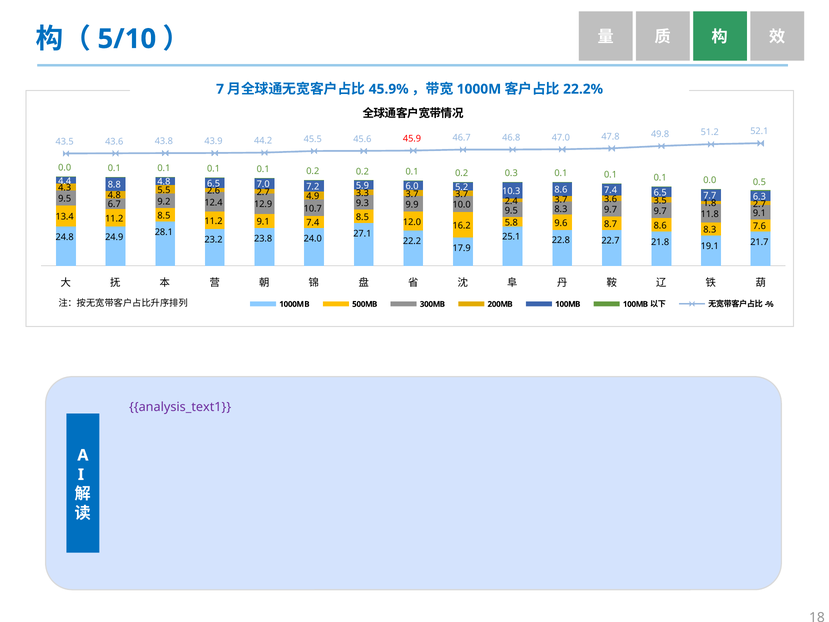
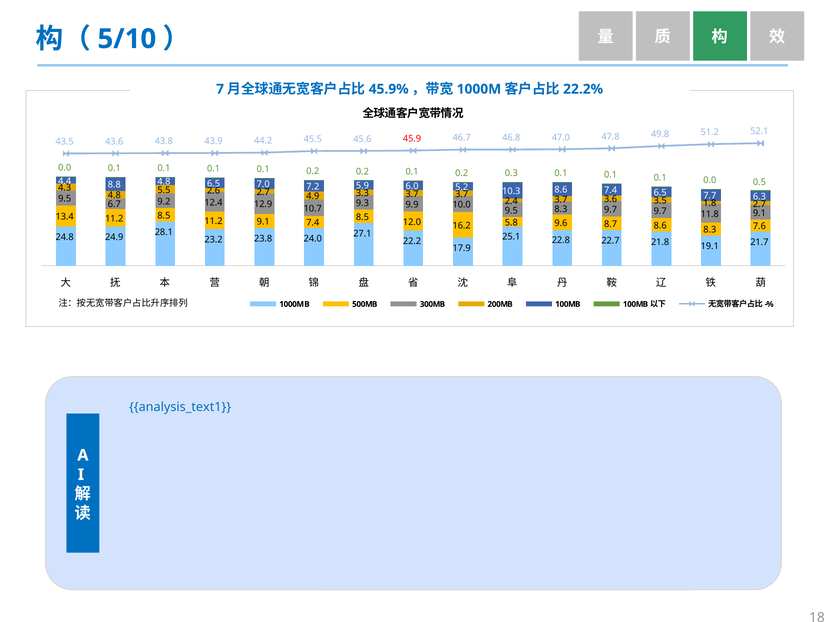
analysis_text1 colour: purple -> blue
